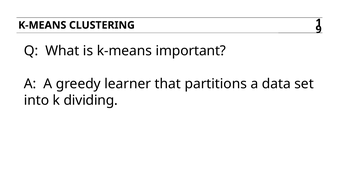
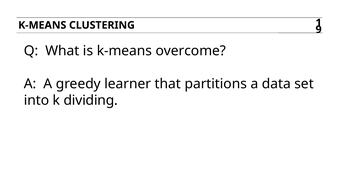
important: important -> overcome
